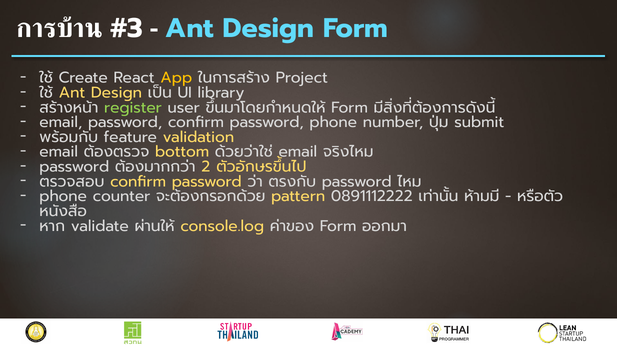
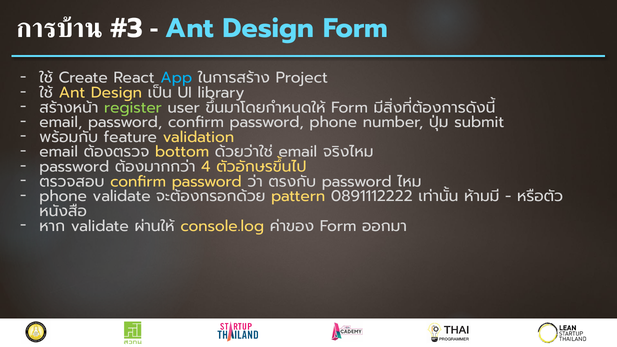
App colour: yellow -> light blue
2: 2 -> 4
phone counter: counter -> validate
